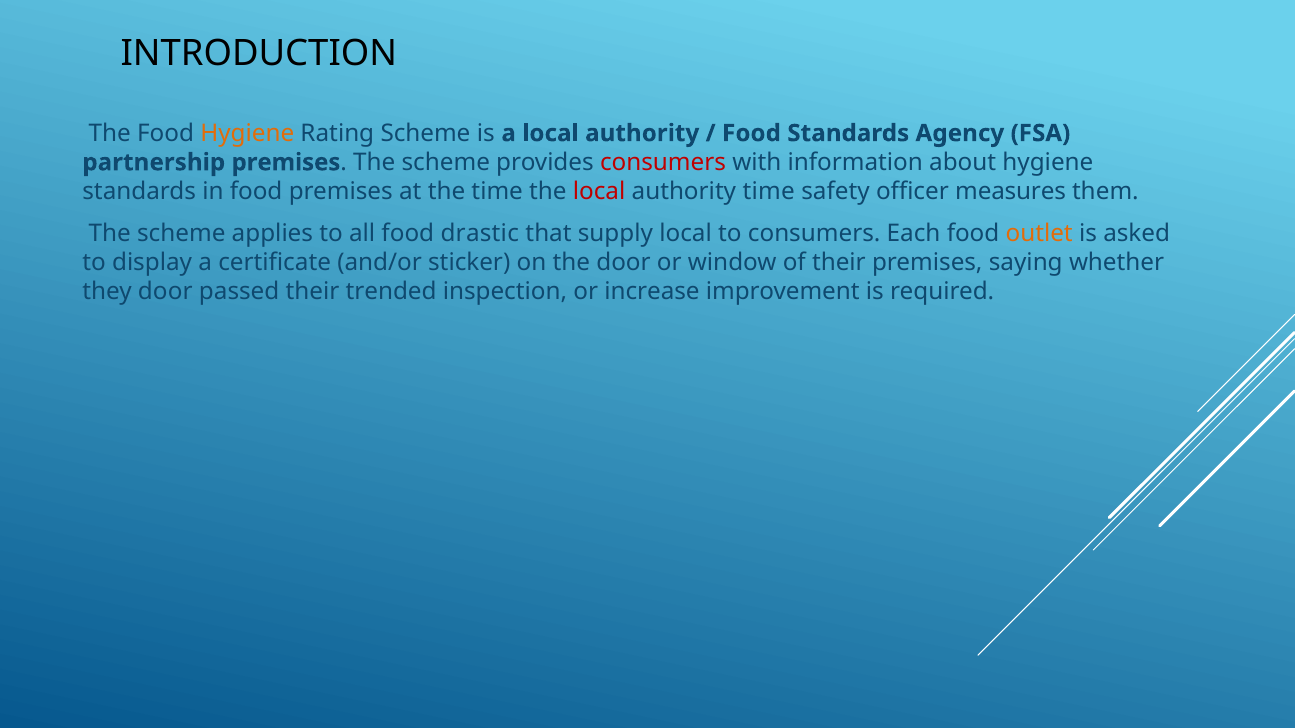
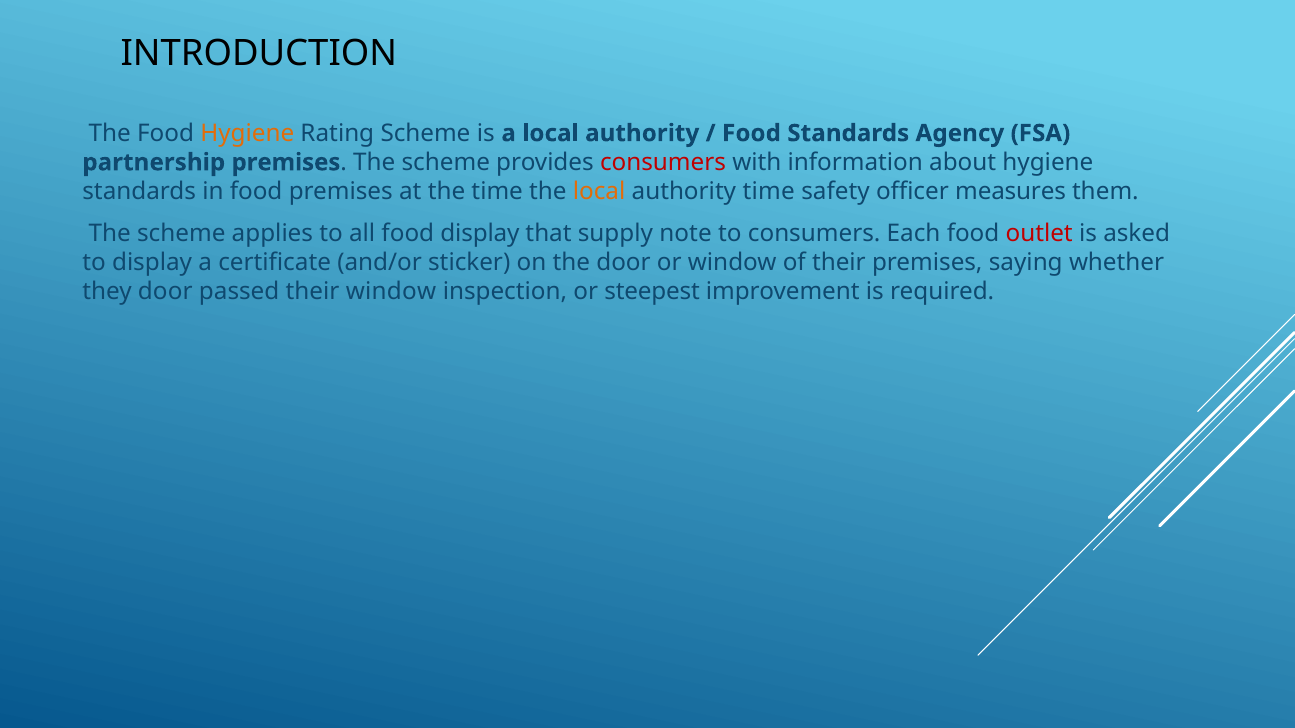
local at (599, 192) colour: red -> orange
food drastic: drastic -> display
supply local: local -> note
outlet colour: orange -> red
their trended: trended -> window
increase: increase -> steepest
